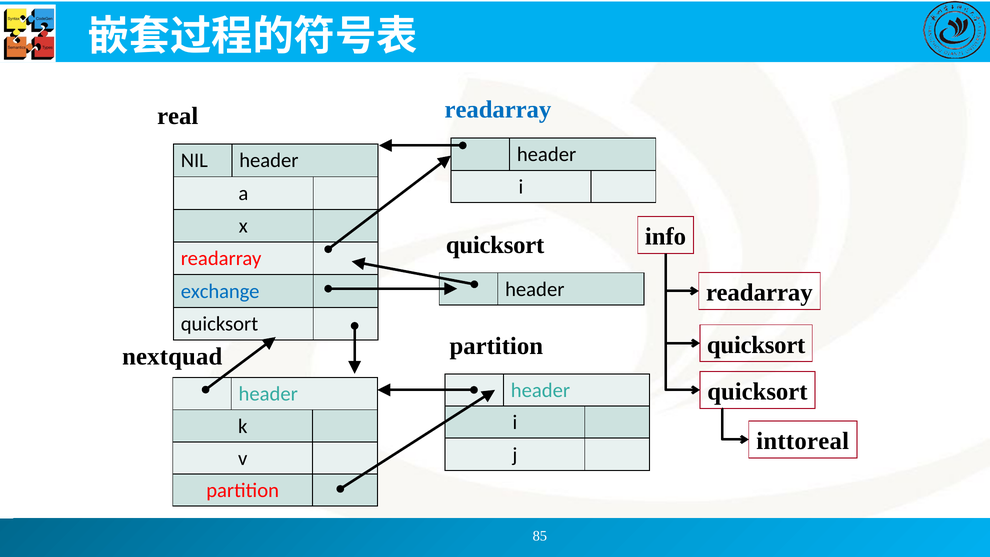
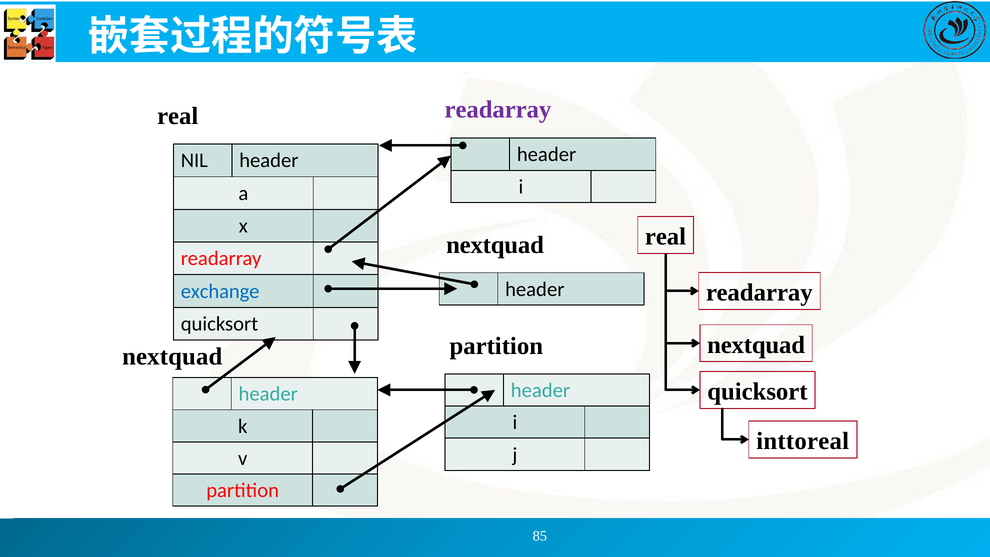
readarray at (498, 110) colour: blue -> purple
info at (666, 237): info -> real
quicksort at (495, 245): quicksort -> nextquad
quicksort at (756, 345): quicksort -> nextquad
